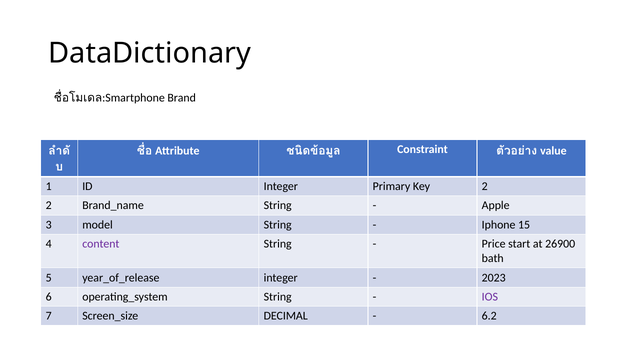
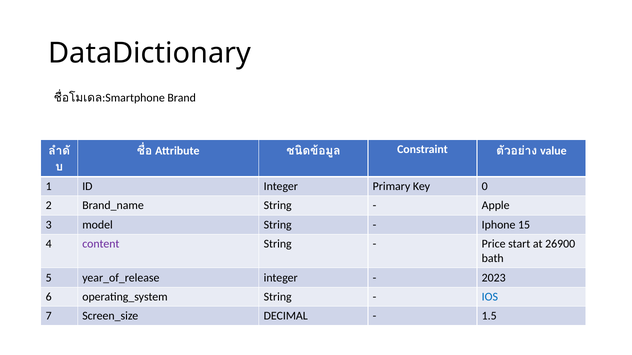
Key 2: 2 -> 0
IOS colour: purple -> blue
6.2: 6.2 -> 1.5
